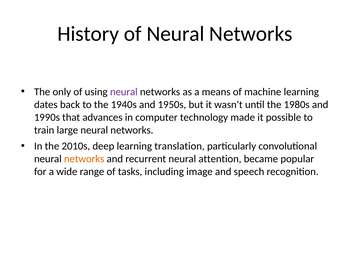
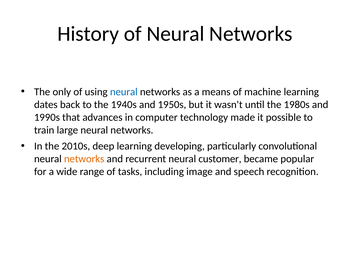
neural at (124, 92) colour: purple -> blue
translation: translation -> developing
attention: attention -> customer
